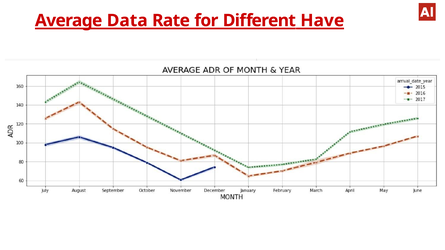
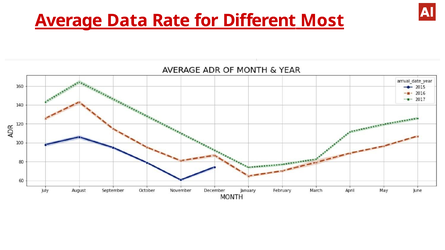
Have: Have -> Most
